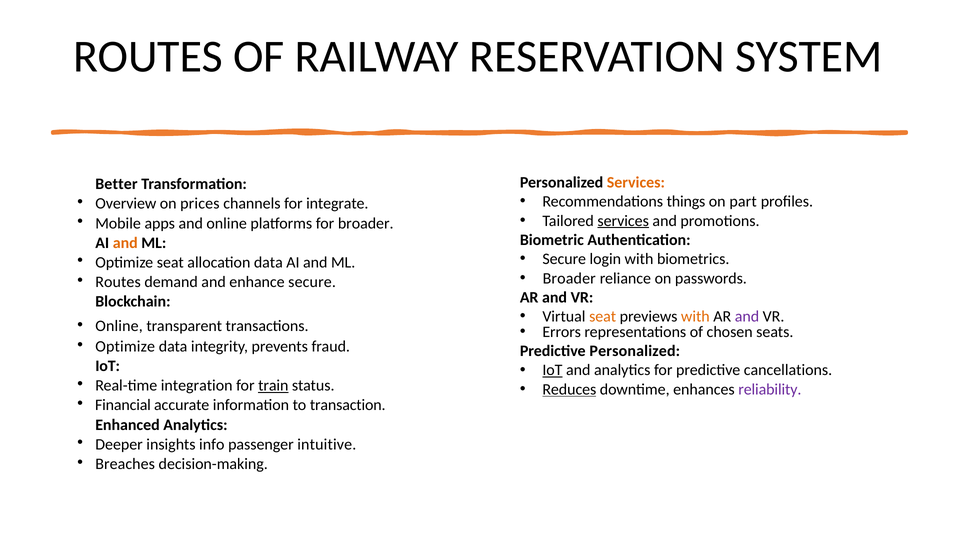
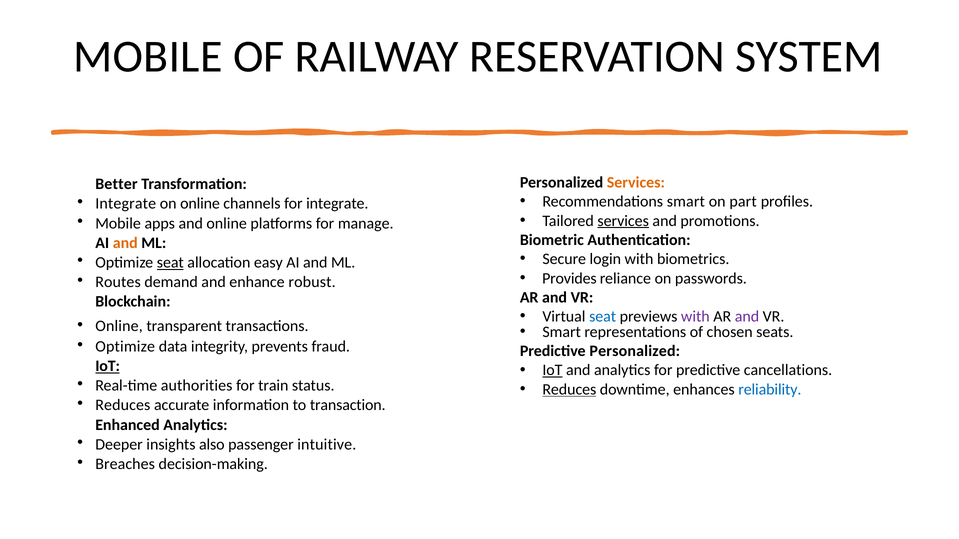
ROUTES at (148, 57): ROUTES -> MOBILE
Recommendations things: things -> smart
Overview at (126, 204): Overview -> Integrate
on prices: prices -> online
for broader: broader -> manage
seat at (170, 263) underline: none -> present
allocation data: data -> easy
Broader at (569, 278): Broader -> Provides
enhance secure: secure -> robust
seat at (603, 317) colour: orange -> blue
with at (695, 317) colour: orange -> purple
Errors at (562, 332): Errors -> Smart
IoT at (108, 366) underline: none -> present
integration: integration -> authorities
train underline: present -> none
reliability colour: purple -> blue
Financial at (123, 406): Financial -> Reduces
info: info -> also
